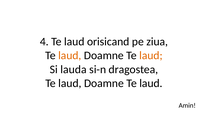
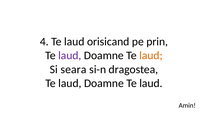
ziua: ziua -> prin
laud at (70, 55) colour: orange -> purple
lauda: lauda -> seara
